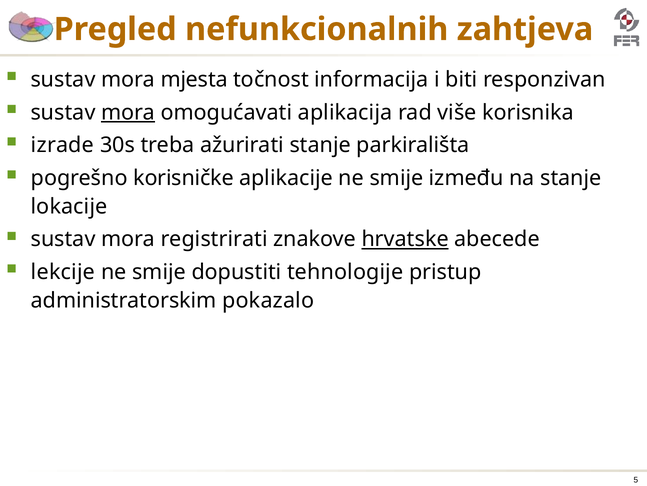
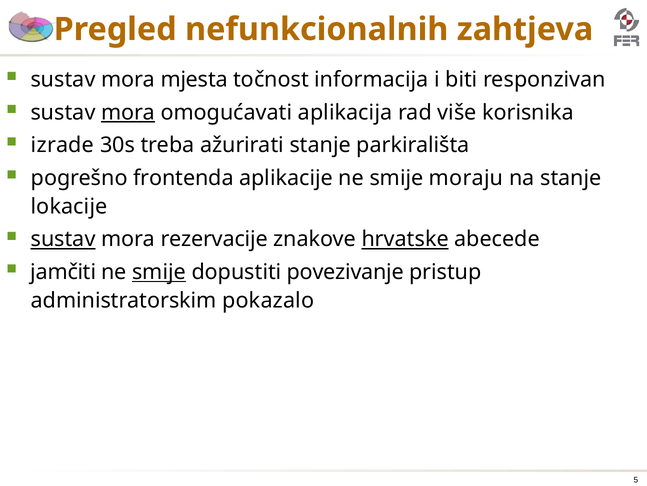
korisničke: korisničke -> frontenda
između: između -> moraju
sustav at (63, 239) underline: none -> present
registrirati: registrirati -> rezervacije
lekcije: lekcije -> jamčiti
smije at (159, 272) underline: none -> present
tehnologije: tehnologije -> povezivanje
